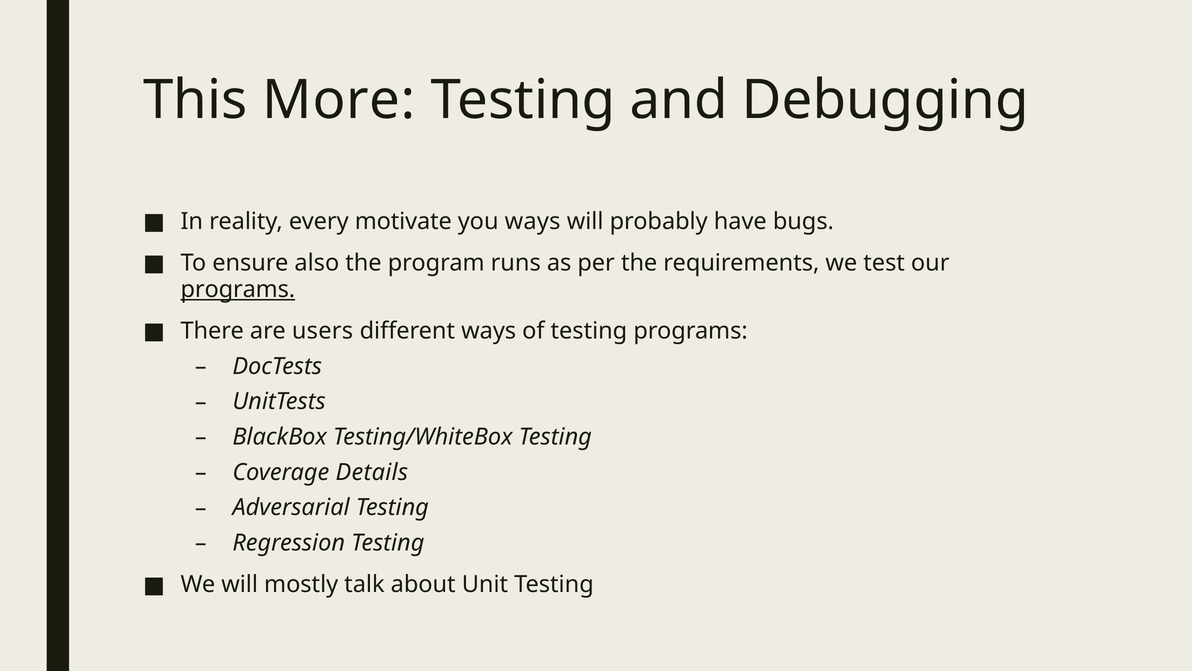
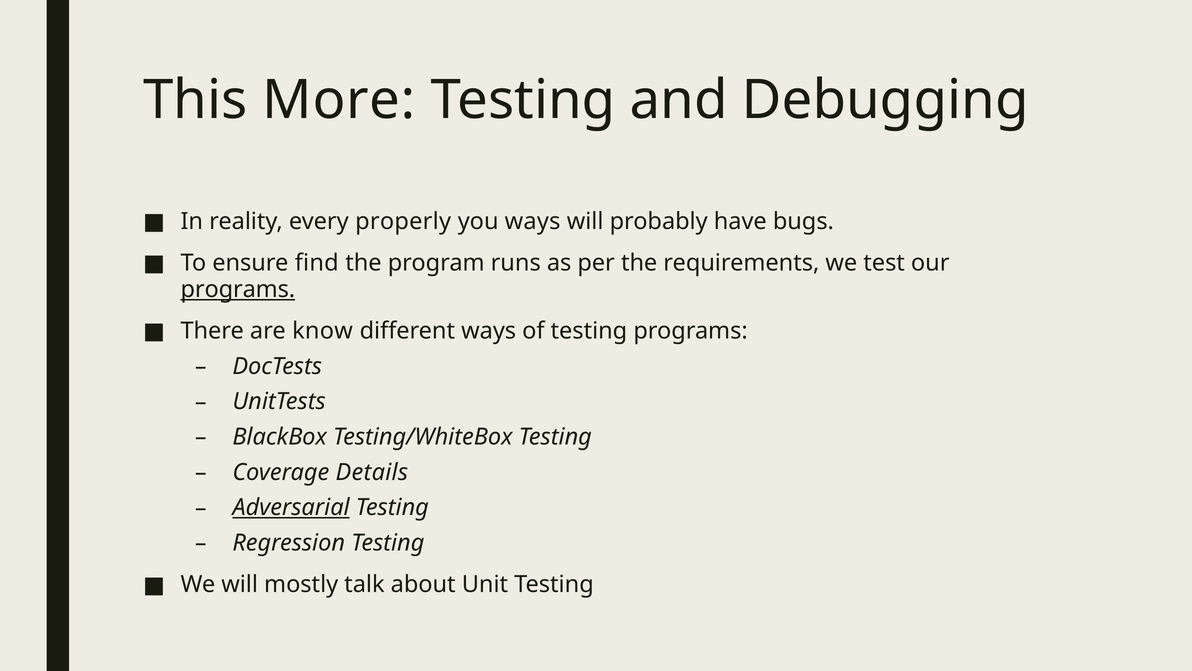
motivate: motivate -> properly
also: also -> find
users: users -> know
Adversarial underline: none -> present
